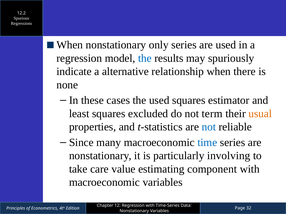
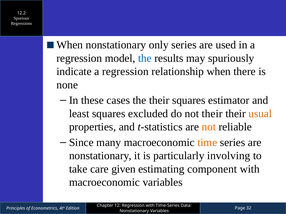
indicate a alternative: alternative -> regression
the used: used -> their
not term: term -> their
not at (209, 127) colour: blue -> orange
time colour: blue -> orange
value: value -> given
